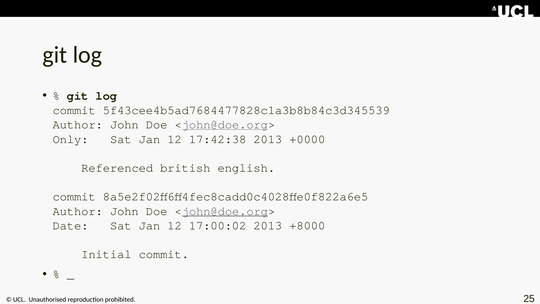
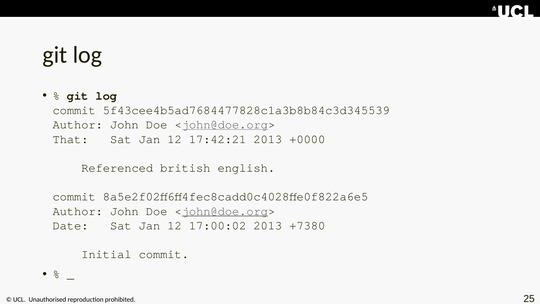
Only: Only -> That
17:42:38: 17:42:38 -> 17:42:21
+8000: +8000 -> +7380
